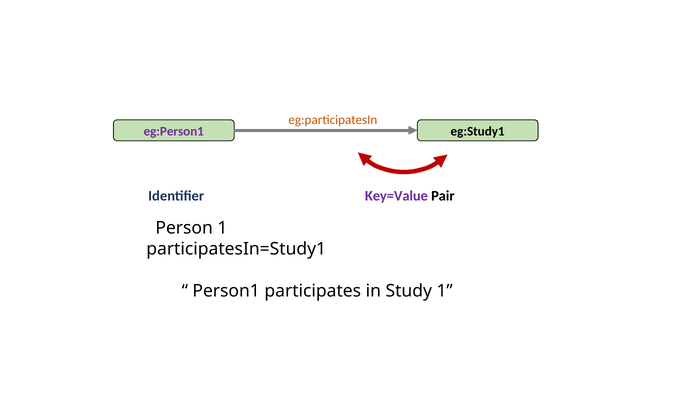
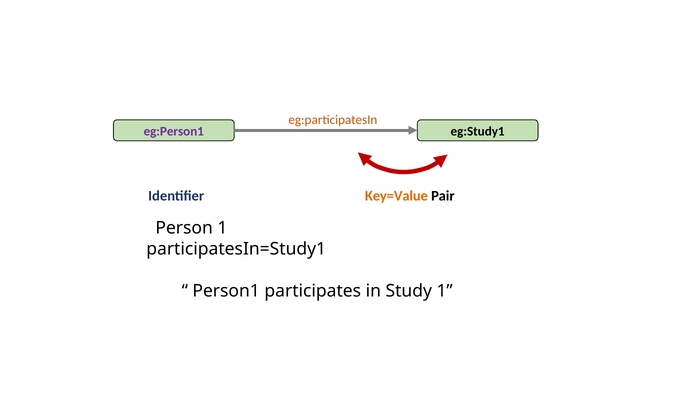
Key=Value colour: purple -> orange
